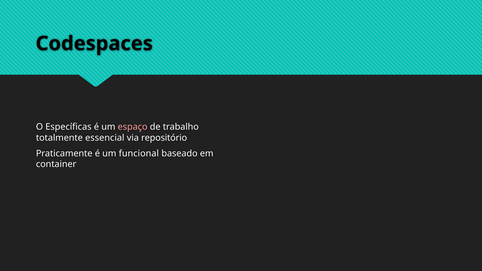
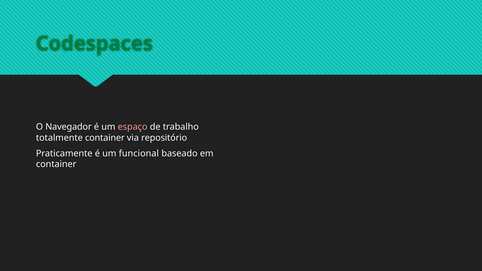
Codespaces colour: black -> green
Específicas: Específicas -> Navegador
totalmente essencial: essencial -> container
